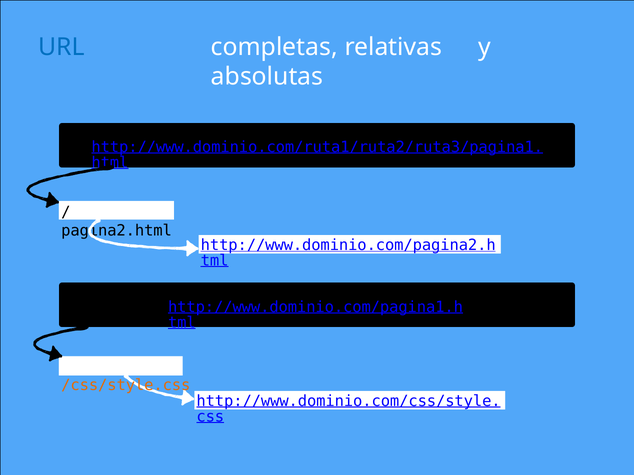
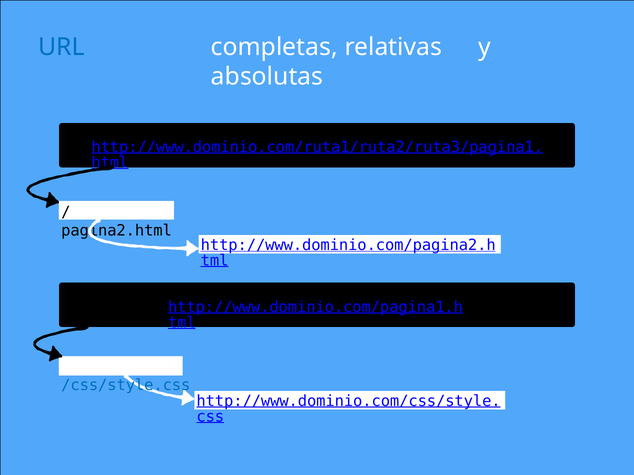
/css/style.css colour: orange -> blue
